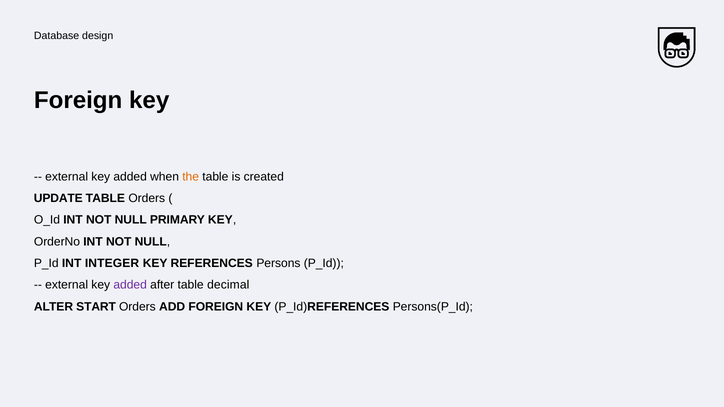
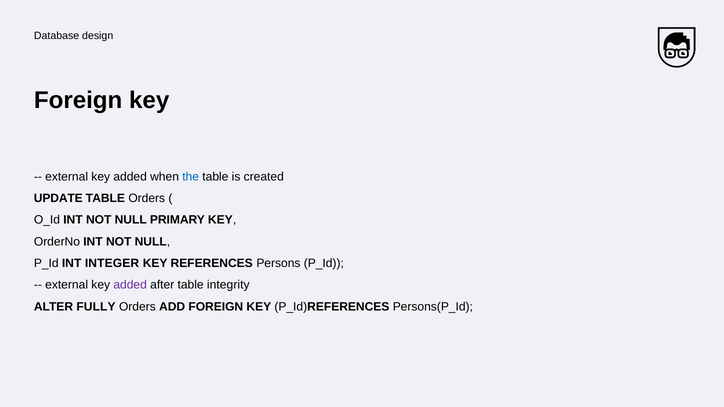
the colour: orange -> blue
decimal: decimal -> integrity
START: START -> FULLY
